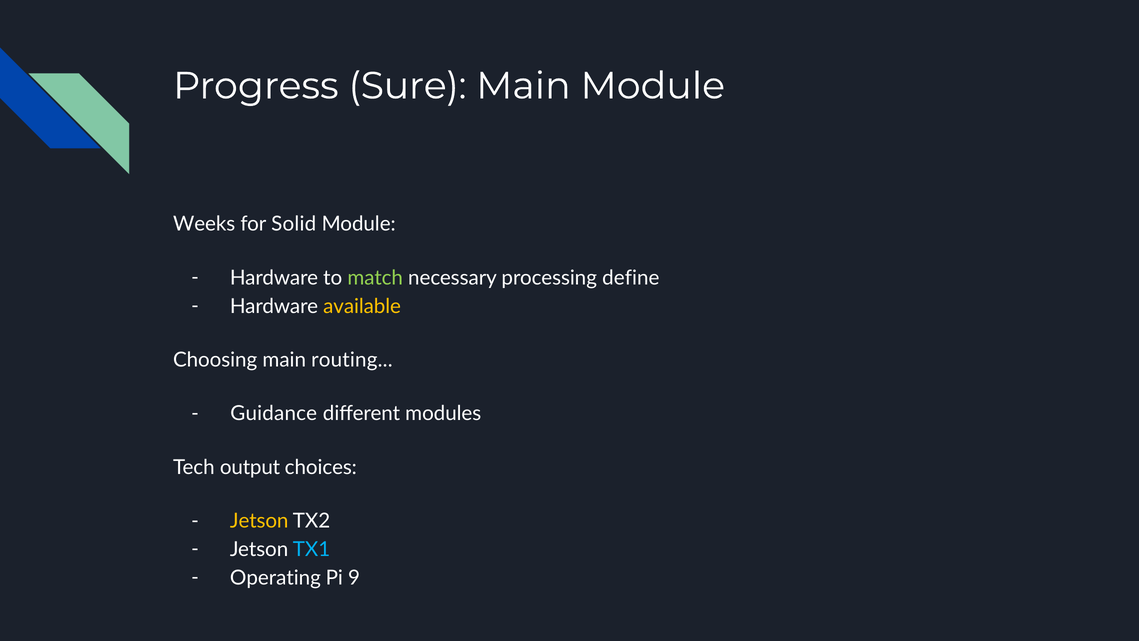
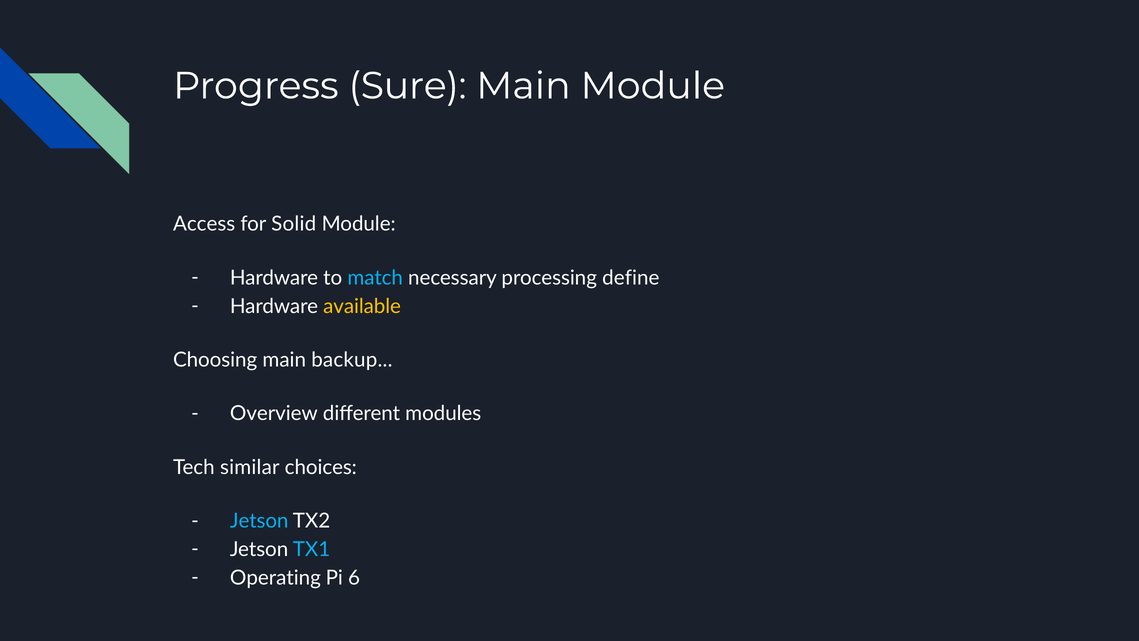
Weeks: Weeks -> Access
match colour: light green -> light blue
routing: routing -> backup
Guidance: Guidance -> Overview
output: output -> similar
Jetson at (259, 521) colour: yellow -> light blue
9: 9 -> 6
